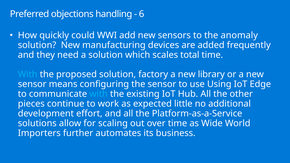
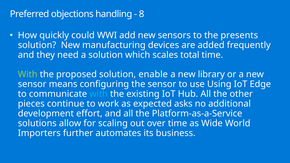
6: 6 -> 8
anomaly: anomaly -> presents
With at (28, 74) colour: light blue -> light green
factory: factory -> enable
little: little -> asks
